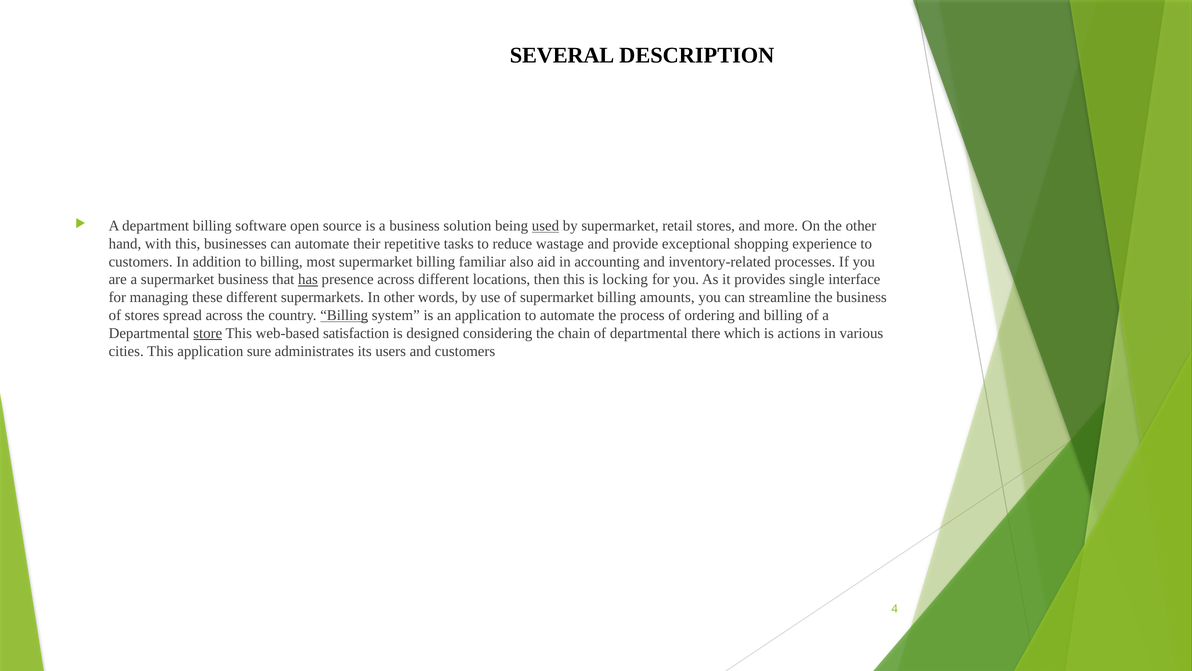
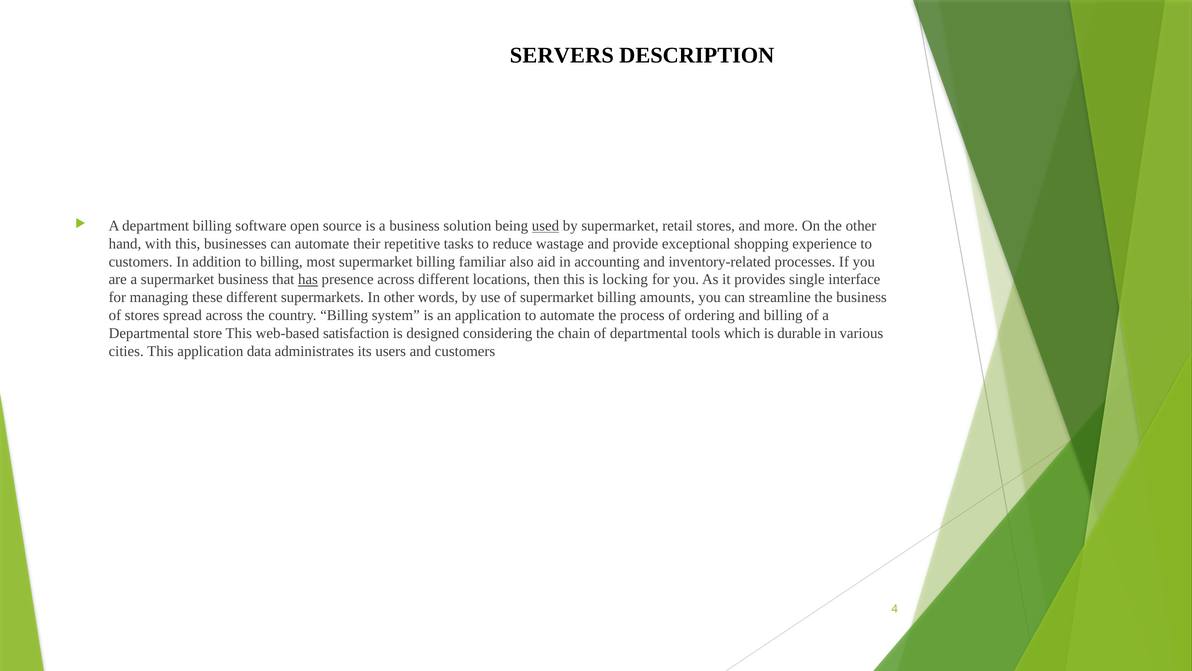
SEVERAL: SEVERAL -> SERVERS
Billing at (344, 315) underline: present -> none
store underline: present -> none
there: there -> tools
actions: actions -> durable
sure: sure -> data
